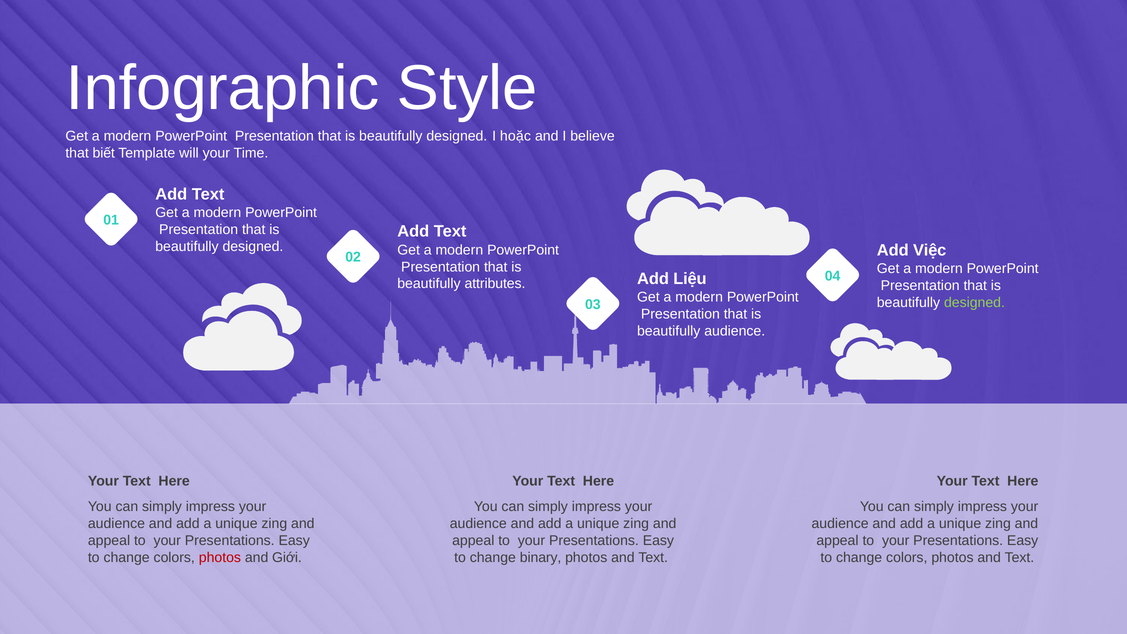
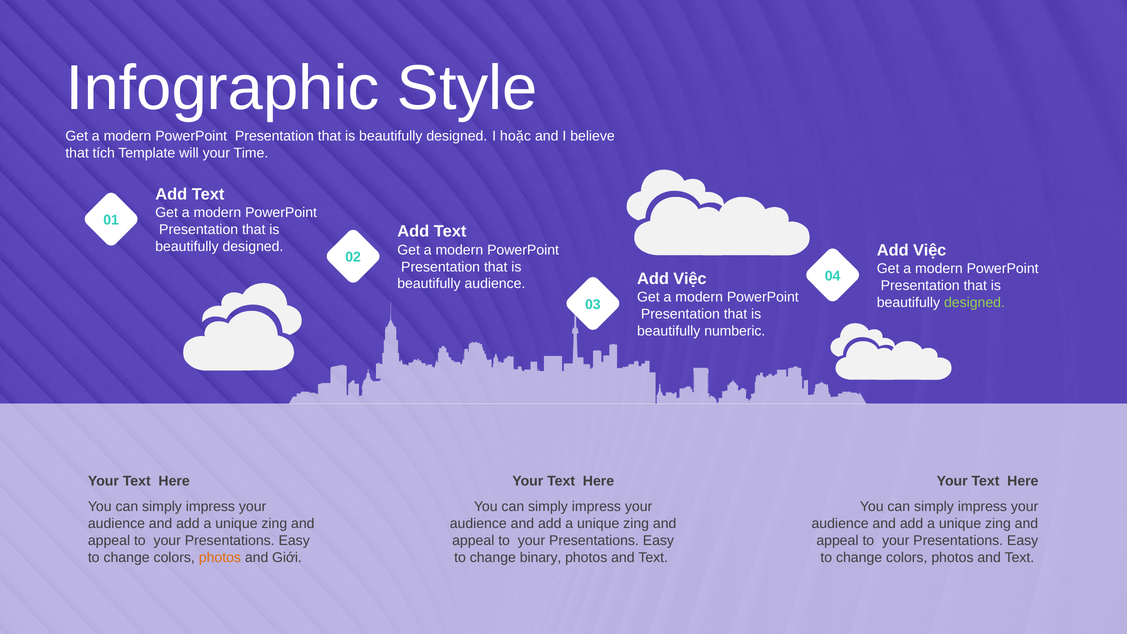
biết: biết -> tích
Liệu at (690, 279): Liệu -> Việc
beautifully attributes: attributes -> audience
beautifully audience: audience -> numberic
photos at (220, 557) colour: red -> orange
